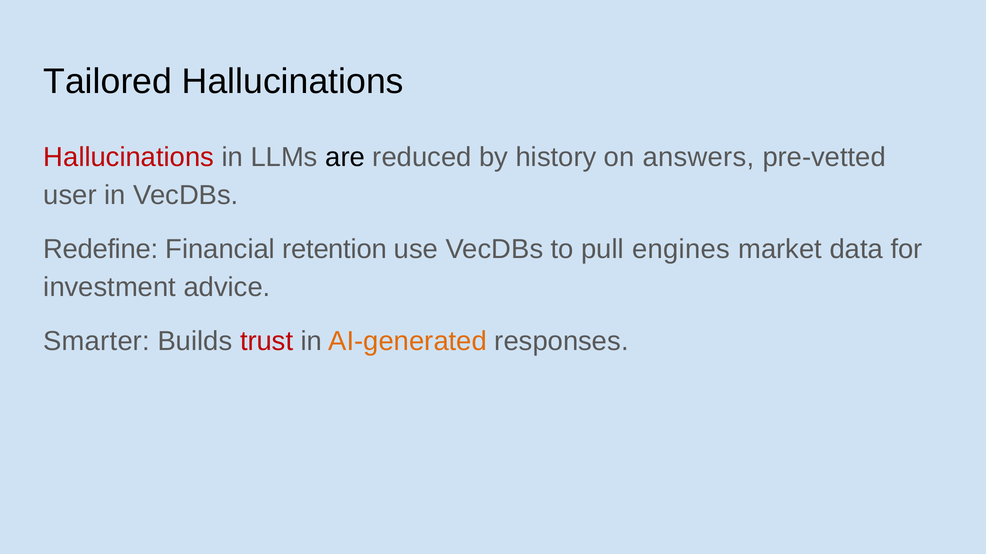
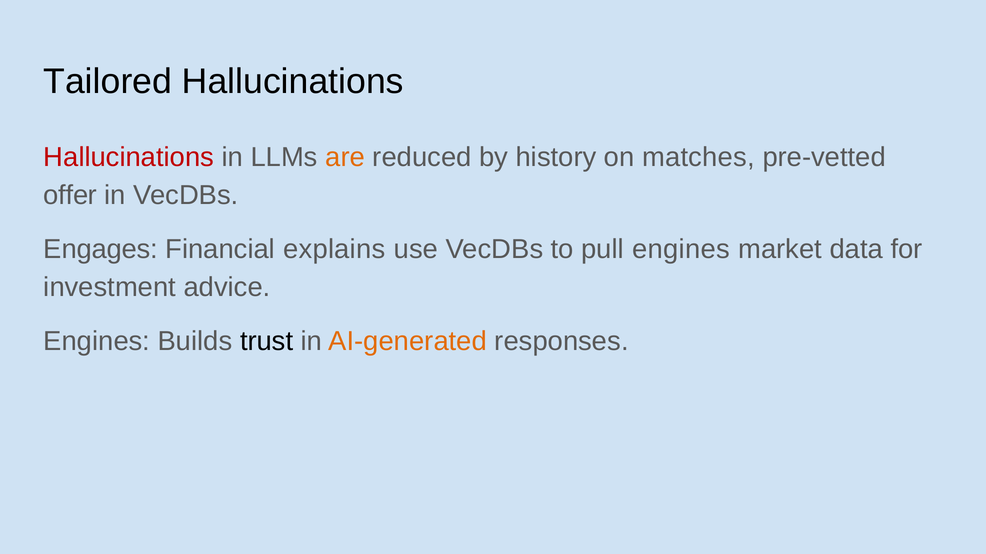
are colour: black -> orange
answers: answers -> matches
user: user -> offer
Redefine: Redefine -> Engages
retention: retention -> explains
Smarter at (97, 342): Smarter -> Engines
trust colour: red -> black
